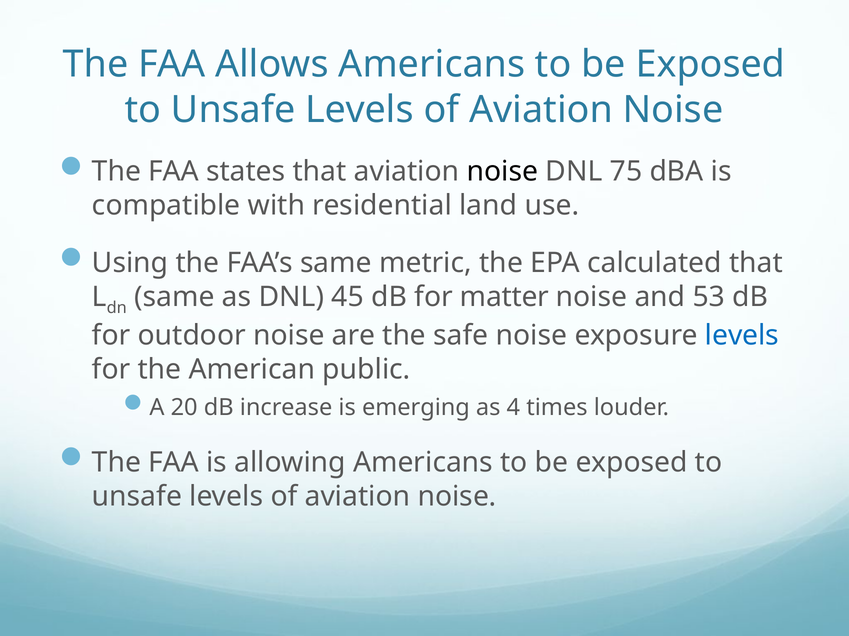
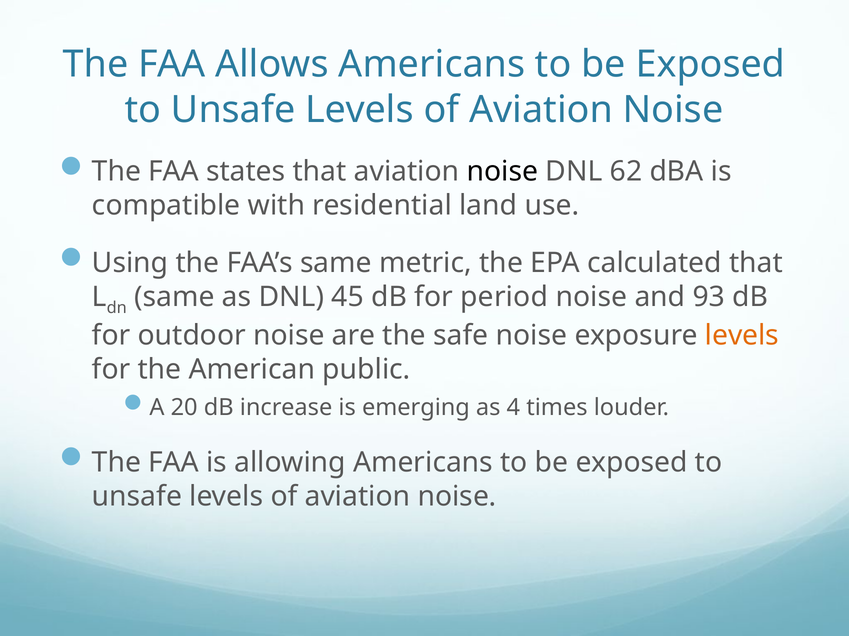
75: 75 -> 62
matter: matter -> period
53: 53 -> 93
levels at (742, 336) colour: blue -> orange
